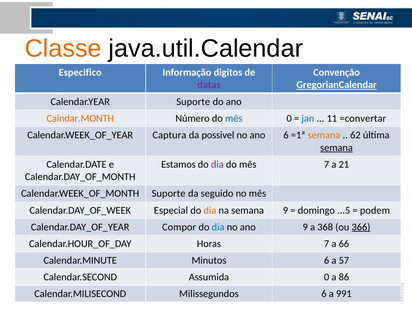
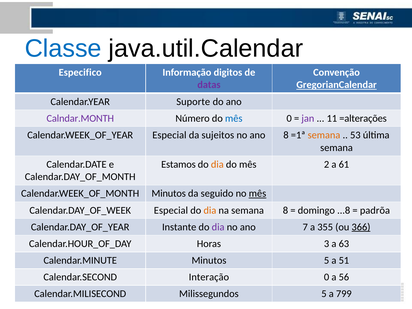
Classe colour: orange -> blue
Calndar.MONTH colour: orange -> purple
jan colour: blue -> purple
=convertar: =convertar -> =alterações
Captura at (169, 135): Captura -> Especial
possivel: possivel -> sujeitos
ano 6: 6 -> 8
62: 62 -> 53
semana at (337, 148) underline: present -> none
dia at (217, 164) colour: purple -> orange
mês 7: 7 -> 2
21: 21 -> 61
Suporte at (169, 194): Suporte -> Minutos
mês at (258, 194) underline: none -> present
semana 9: 9 -> 8
...5: ...5 -> ...8
podem: podem -> padrõa
Compor: Compor -> Instante
dia at (218, 227) colour: blue -> purple
ano 9: 9 -> 7
368: 368 -> 355
Horas 7: 7 -> 3
66: 66 -> 63
Minutos 6: 6 -> 5
57: 57 -> 51
Assumida: Assumida -> Interação
86: 86 -> 56
Milissegundos 6: 6 -> 5
991: 991 -> 799
